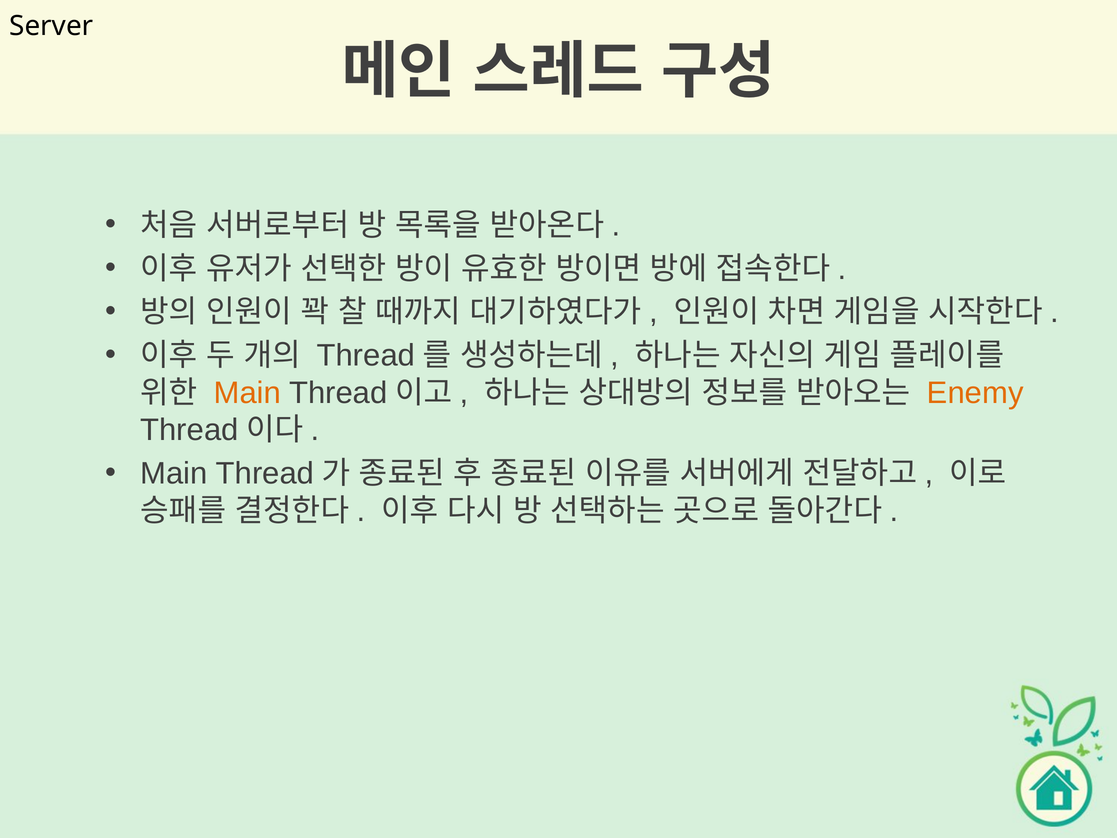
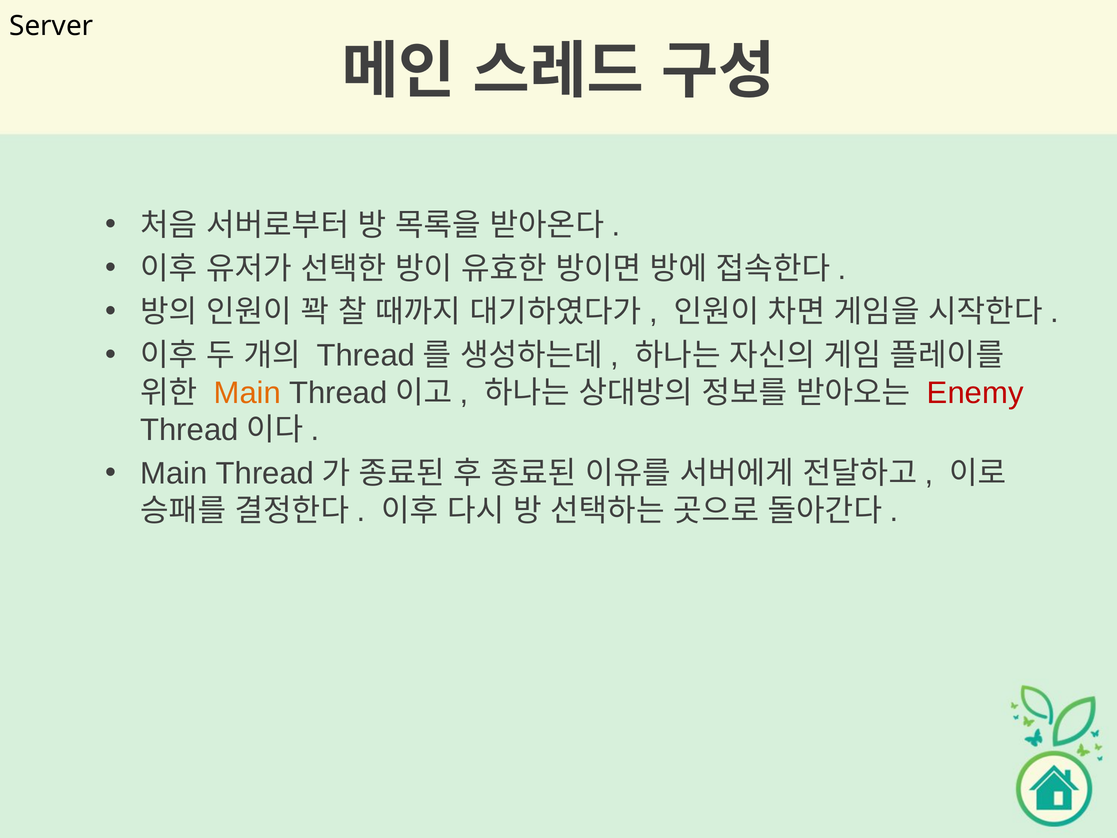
Enemy colour: orange -> red
